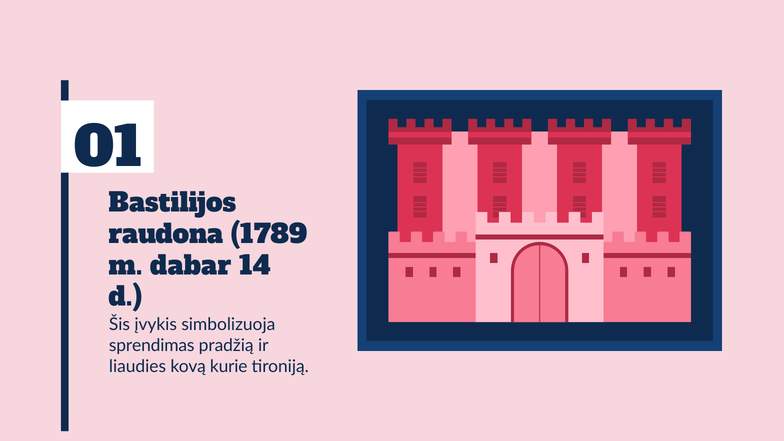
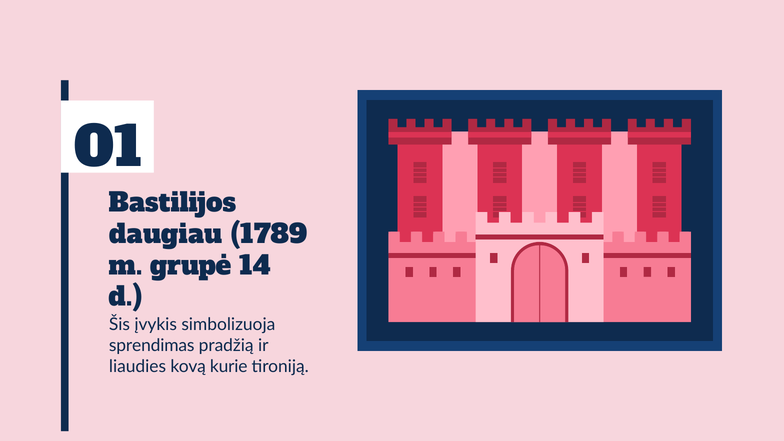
raudona: raudona -> daugiau
dabar: dabar -> grupė
